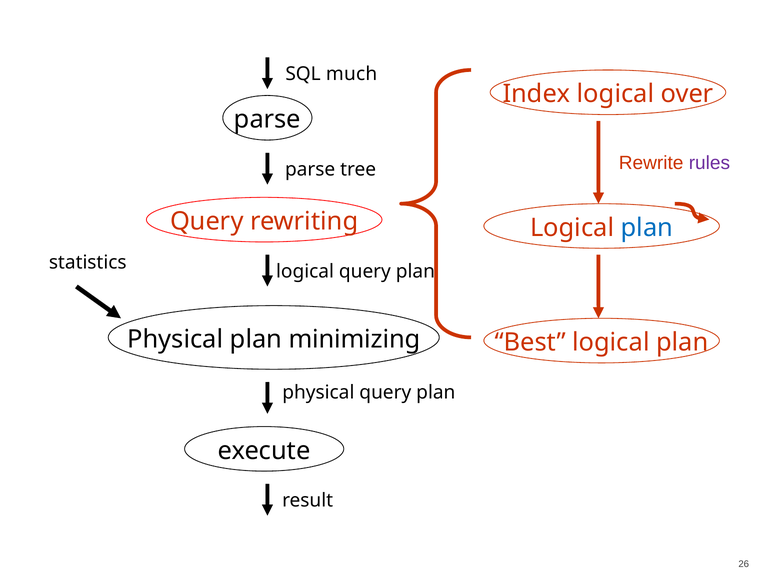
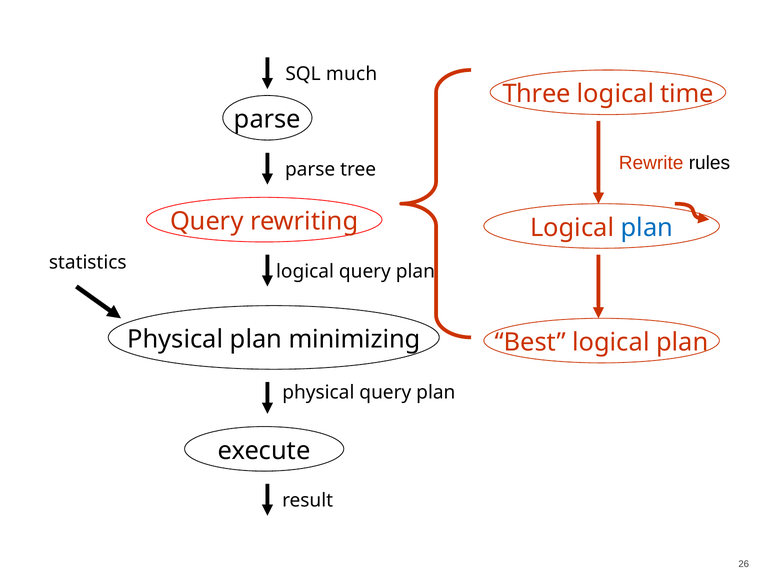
Index: Index -> Three
over: over -> time
rules colour: purple -> black
